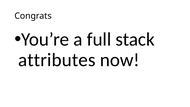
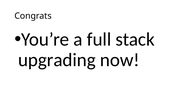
attributes: attributes -> upgrading
